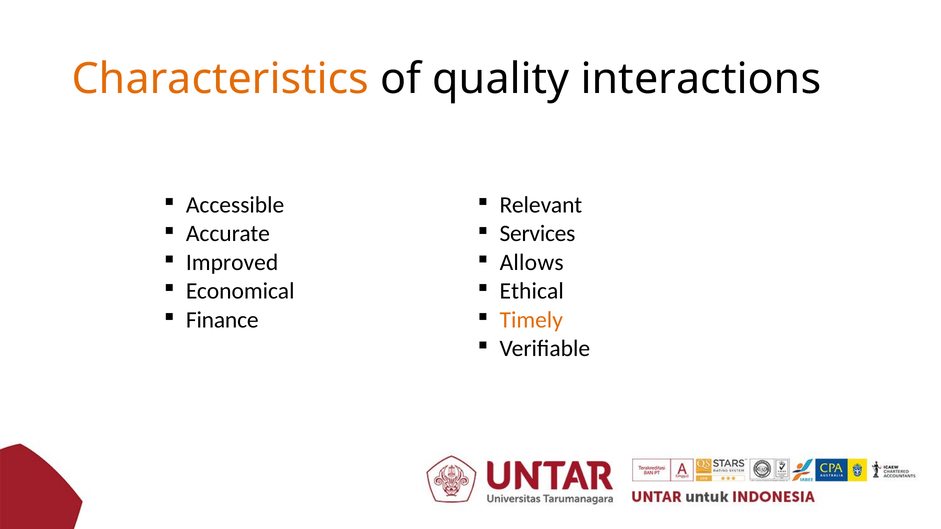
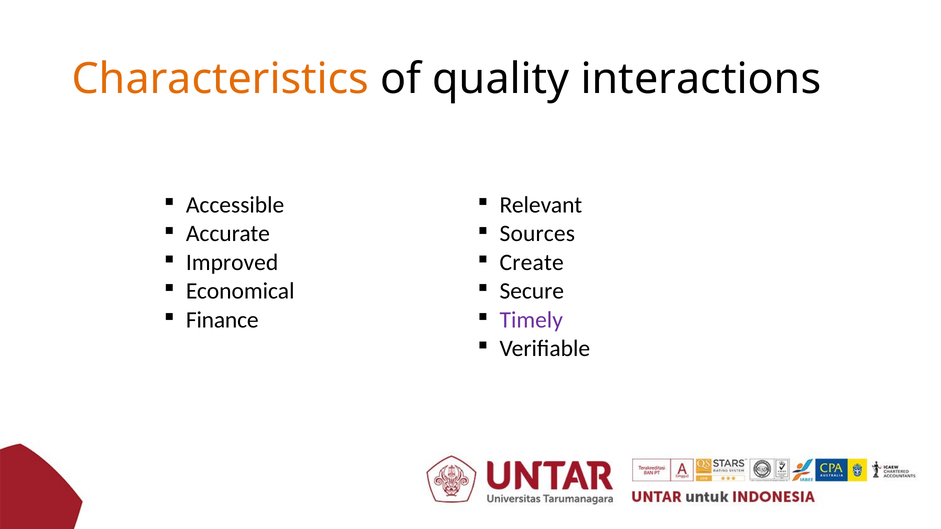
Services: Services -> Sources
Allows: Allows -> Create
Ethical: Ethical -> Secure
Timely colour: orange -> purple
